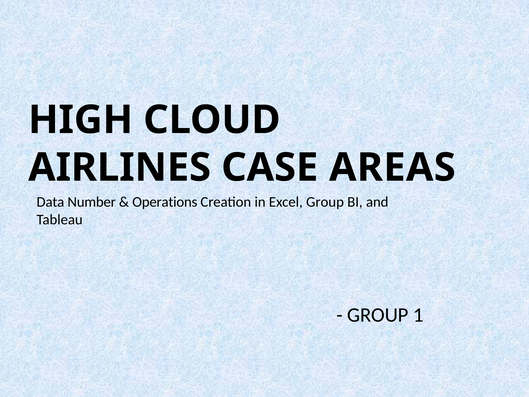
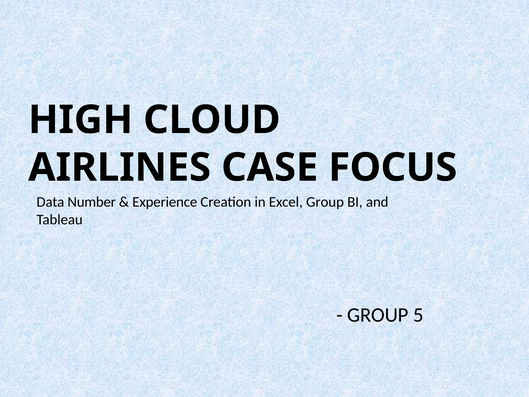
AREAS: AREAS -> FOCUS
Operations: Operations -> Experience
1: 1 -> 5
